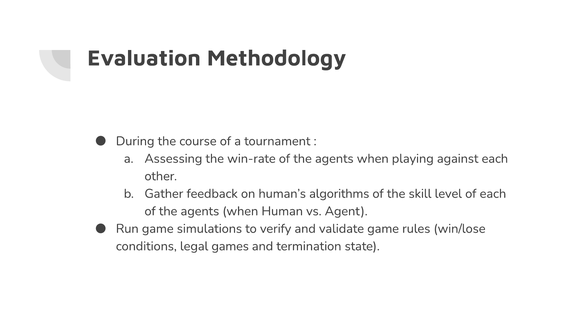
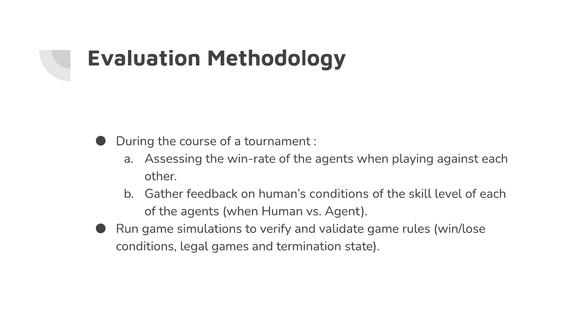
human’s algorithms: algorithms -> conditions
